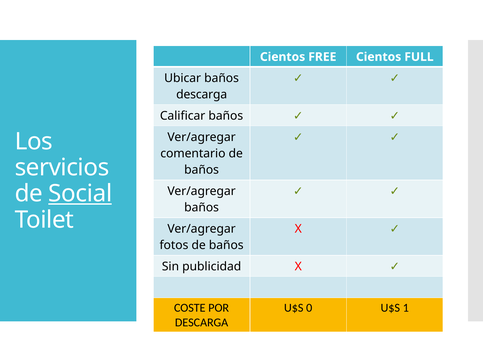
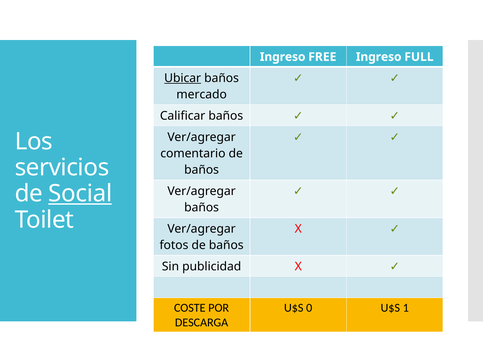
Cientos at (283, 57): Cientos -> Ingreso
FREE Cientos: Cientos -> Ingreso
Ubicar underline: none -> present
descarga at (202, 95): descarga -> mercado
